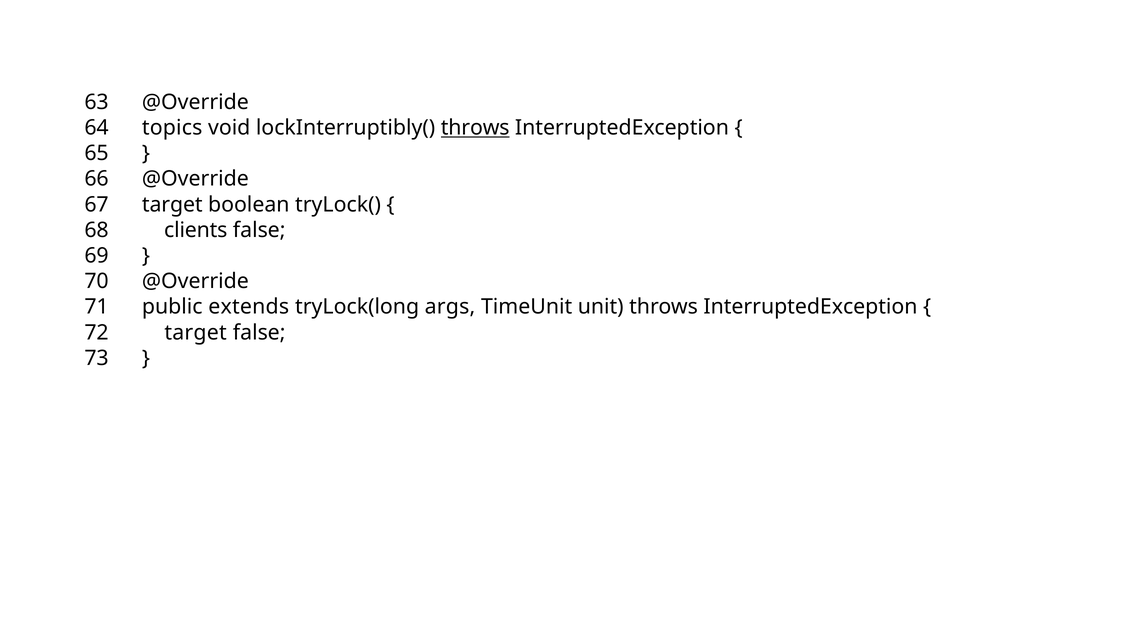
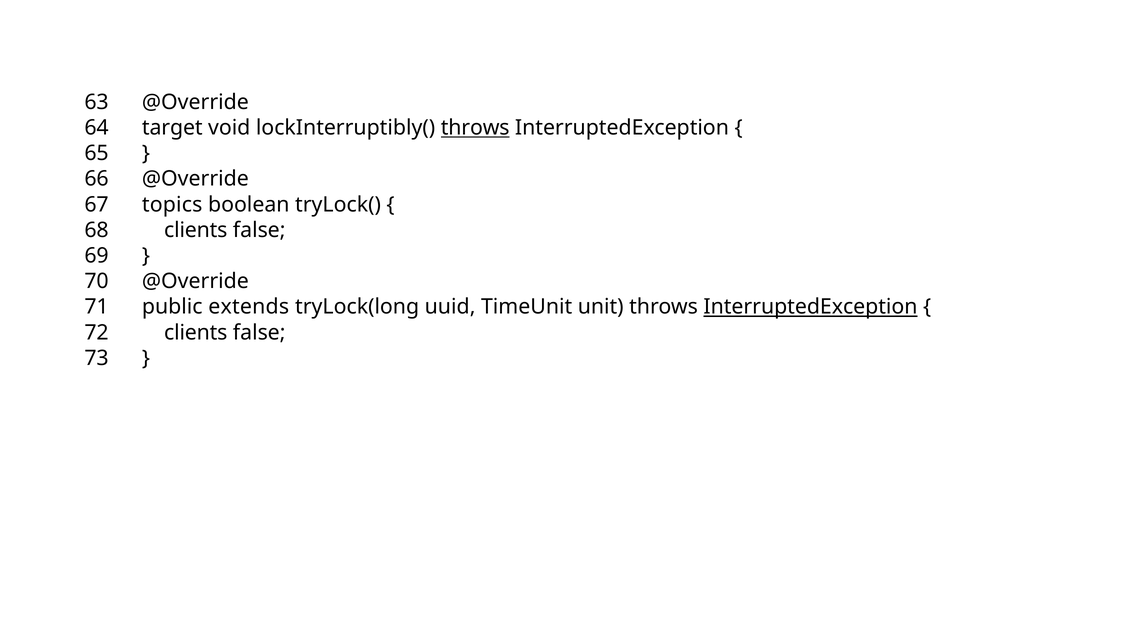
topics: topics -> target
67 target: target -> topics
args: args -> uuid
InterruptedException at (810, 307) underline: none -> present
72 target: target -> clients
